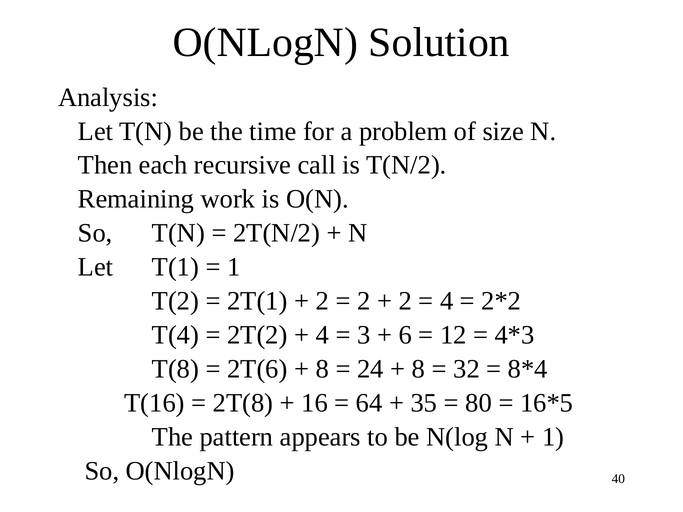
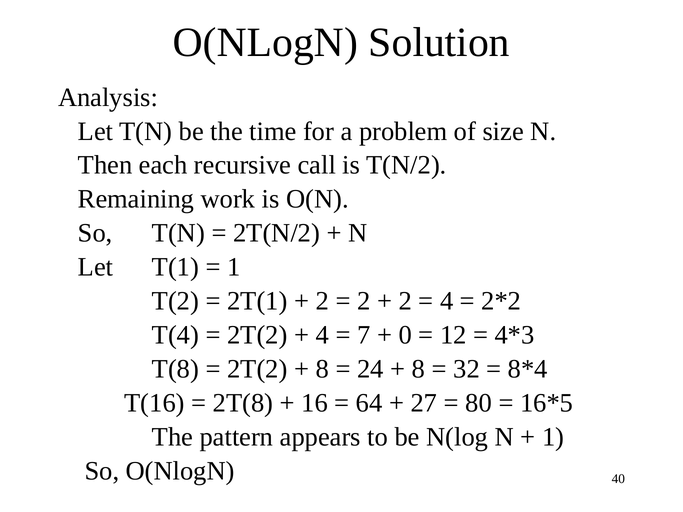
3: 3 -> 7
6: 6 -> 0
2T(6 at (257, 369): 2T(6 -> 2T(2
35: 35 -> 27
